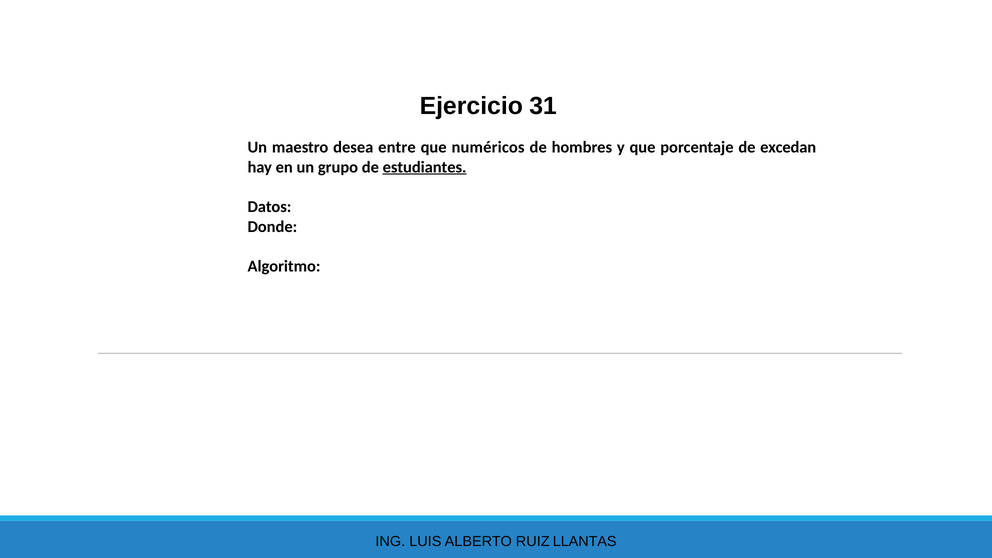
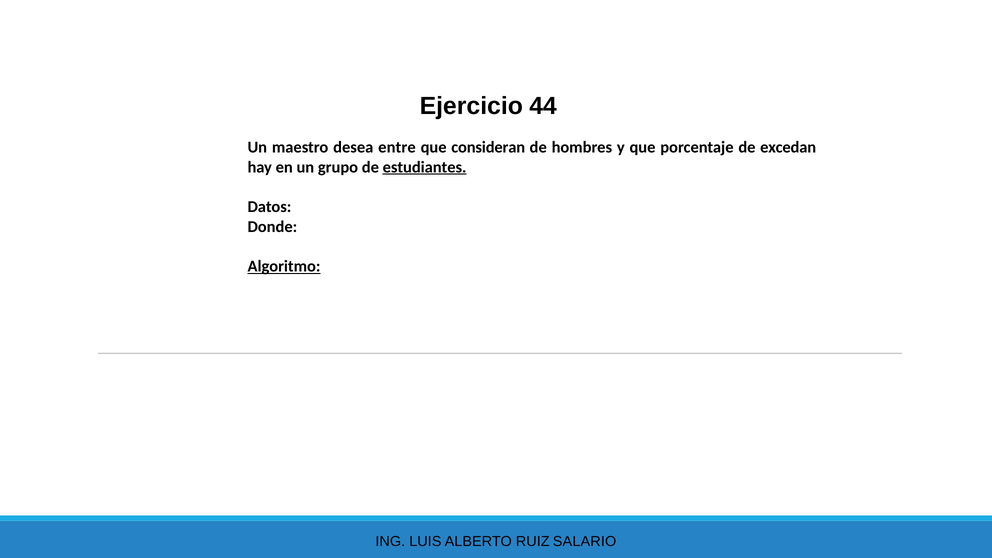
31: 31 -> 44
numéricos: numéricos -> consideran
Algoritmo underline: none -> present
LLANTAS: LLANTAS -> SALARIO
